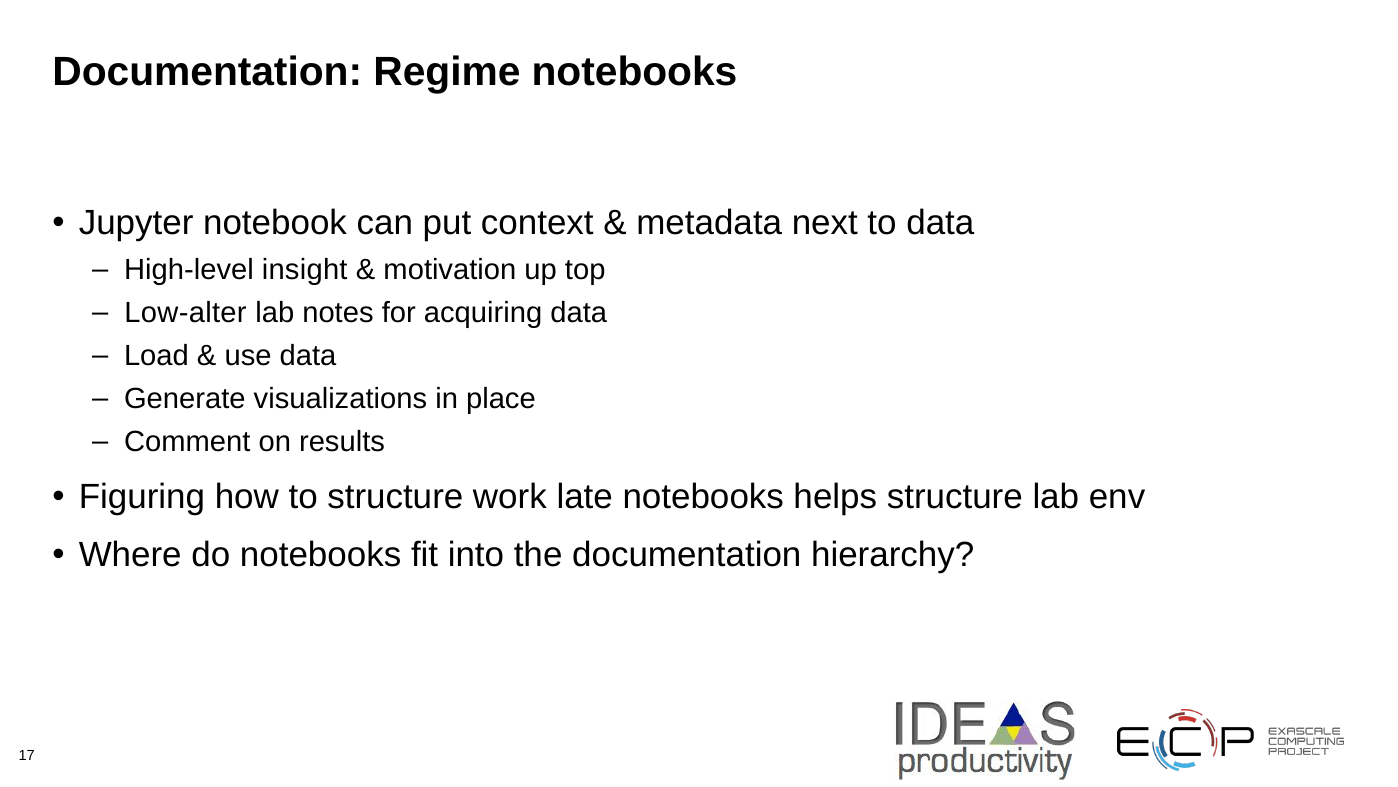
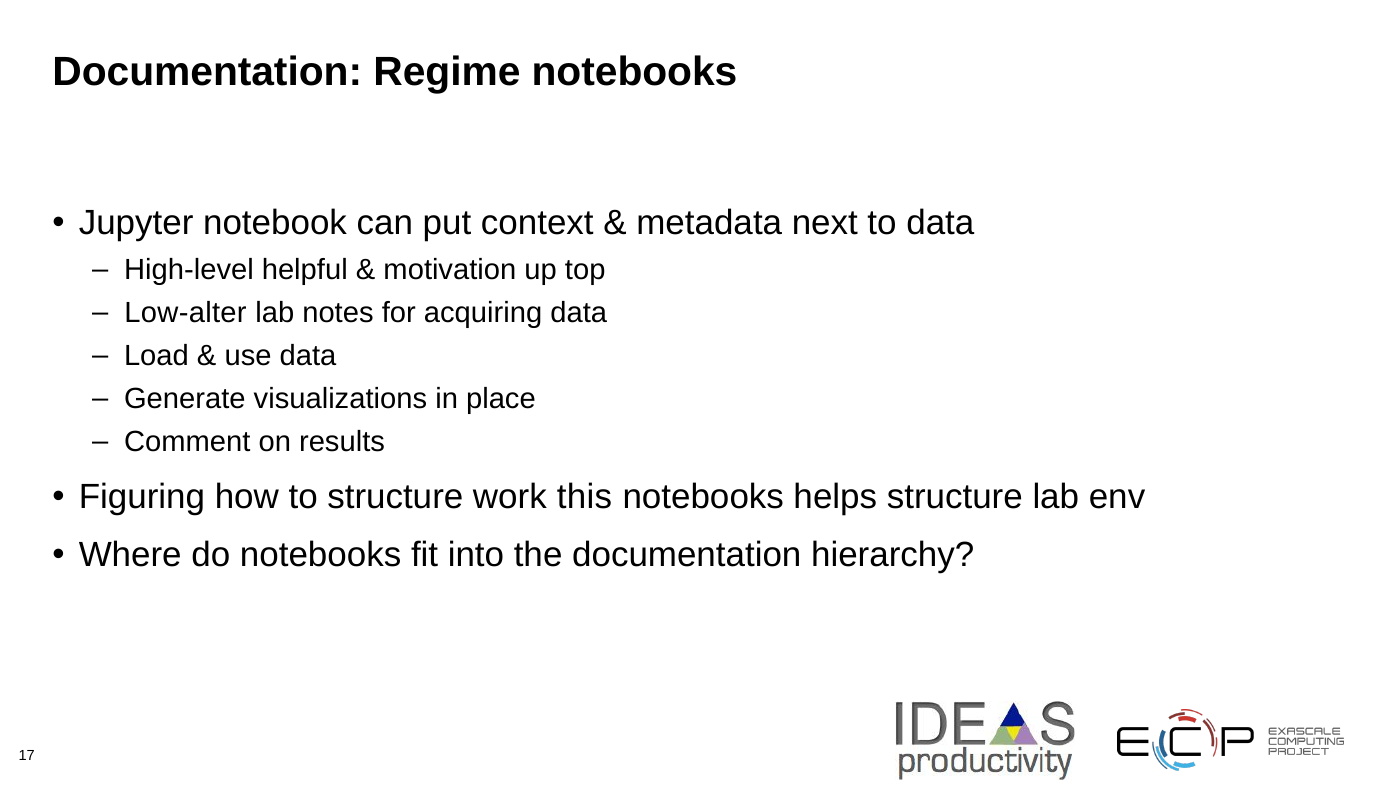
insight: insight -> helpful
late: late -> this
